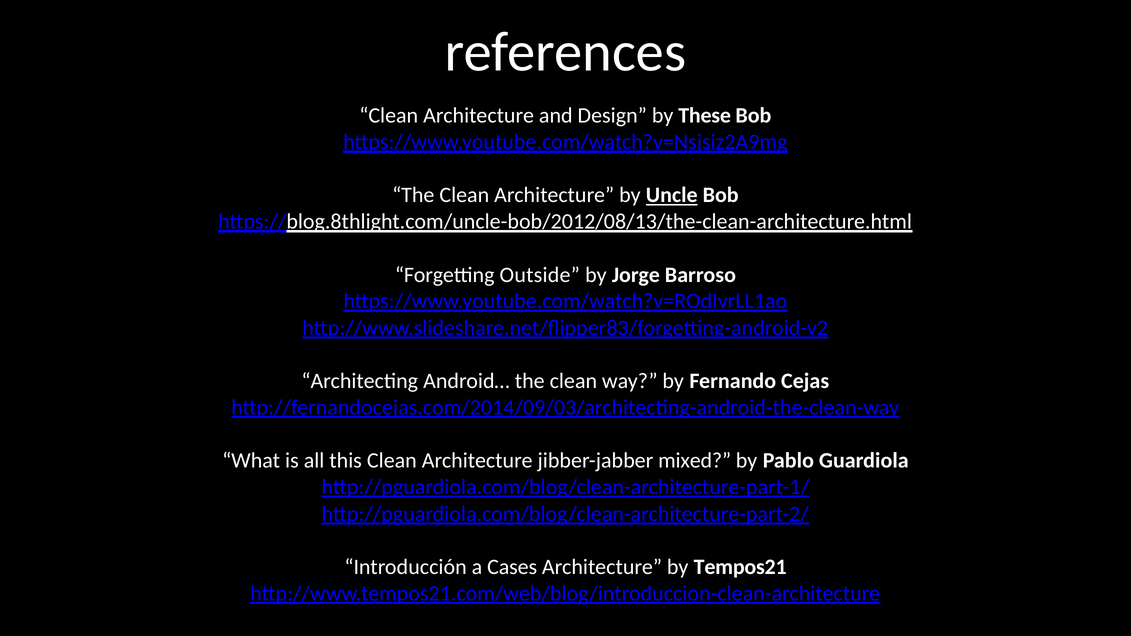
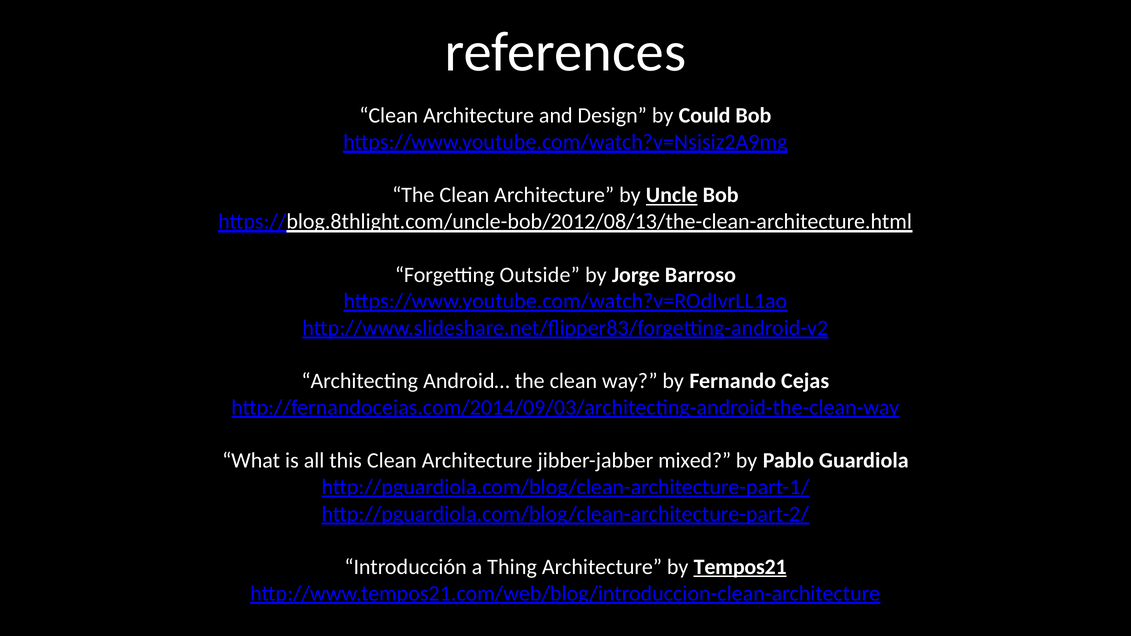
These: These -> Could
Cases: Cases -> Thing
Tempos21 underline: none -> present
